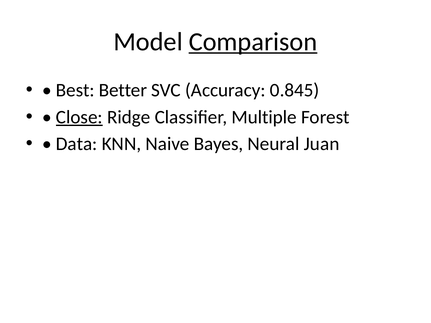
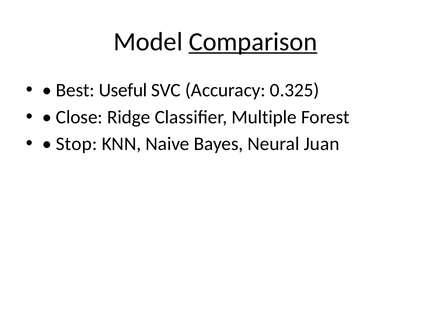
Better: Better -> Useful
0.845: 0.845 -> 0.325
Close underline: present -> none
Data: Data -> Stop
